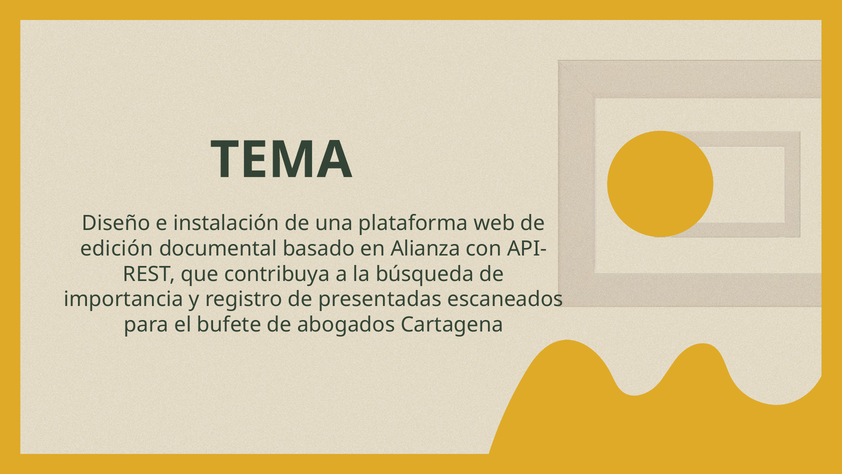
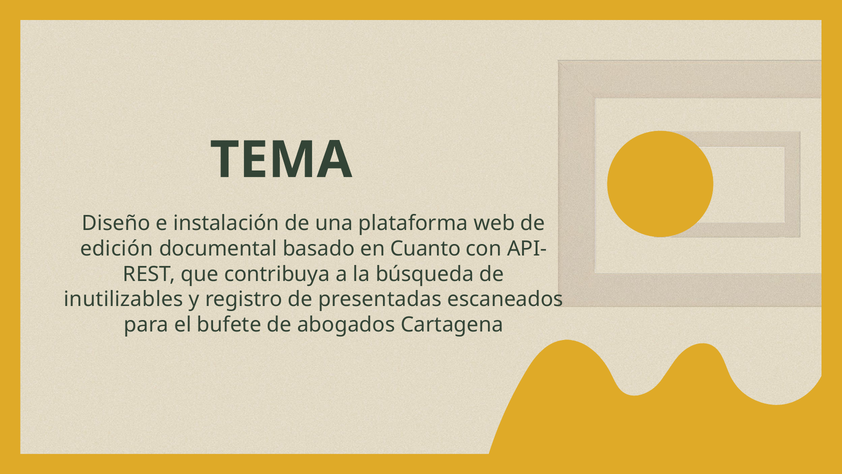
Alianza: Alianza -> Cuanto
importancia: importancia -> inutilizables
